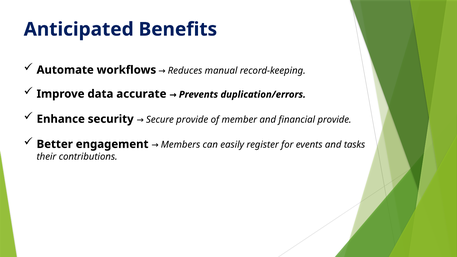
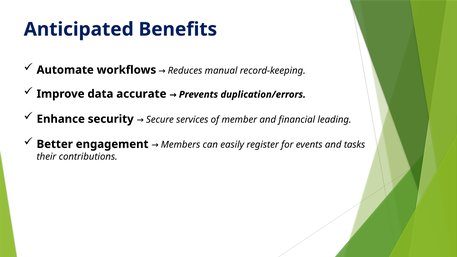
Secure provide: provide -> services
financial provide: provide -> leading
